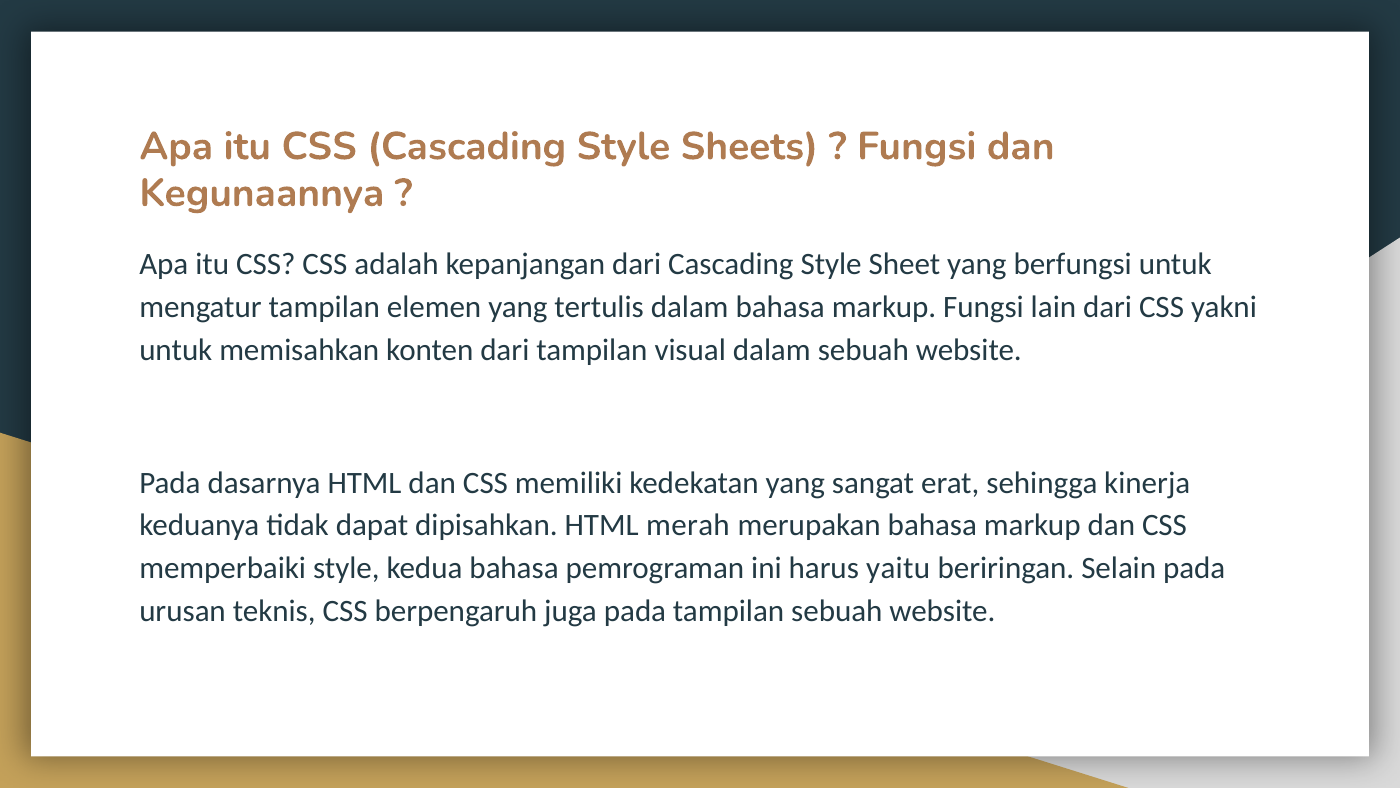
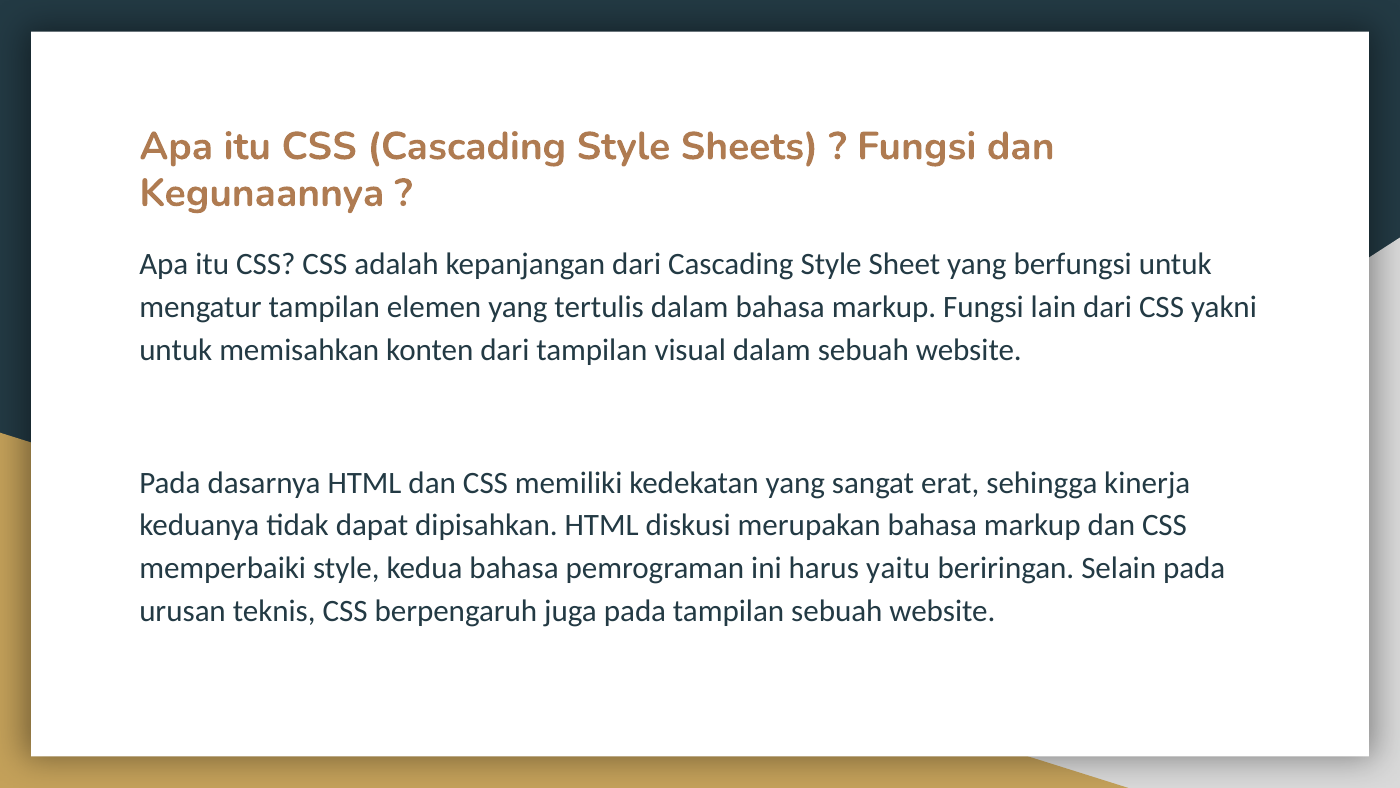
merah: merah -> diskusi
